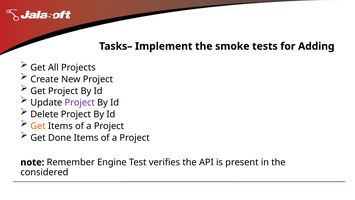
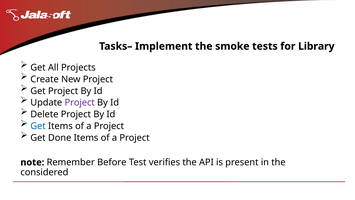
Adding: Adding -> Library
Get at (38, 126) colour: orange -> blue
Engine: Engine -> Before
